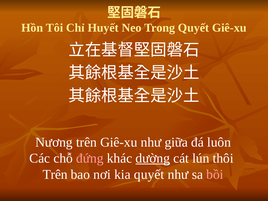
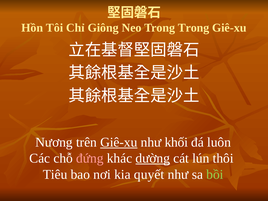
Huyết: Huyết -> Giông
Trong Quyết: Quyết -> Trong
Giê-xu at (119, 142) underline: none -> present
giữa: giữa -> khối
Trên at (55, 174): Trên -> Tiêu
bồi colour: pink -> light green
